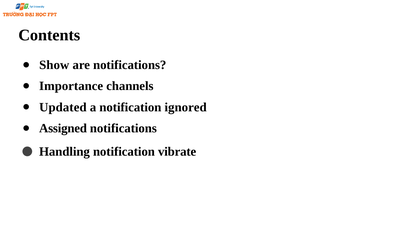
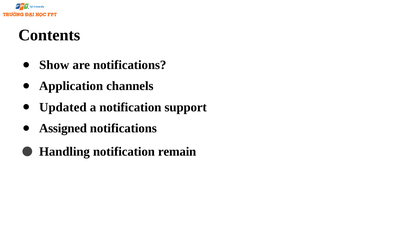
Importance: Importance -> Application
ignored: ignored -> support
vibrate: vibrate -> remain
